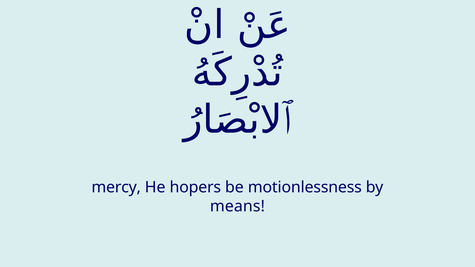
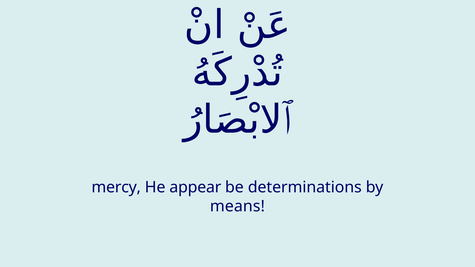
hopers: hopers -> appear
motionlessness: motionlessness -> determinations
